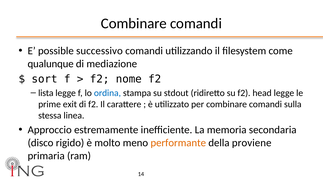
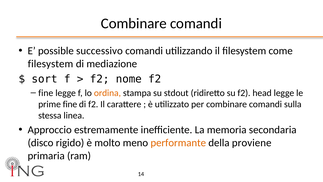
qualunque at (51, 64): qualunque -> filesystem
lista at (46, 93): lista -> fine
ordina colour: blue -> orange
prime exit: exit -> fine
